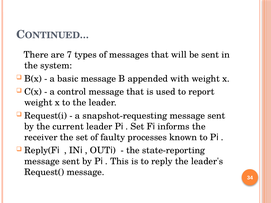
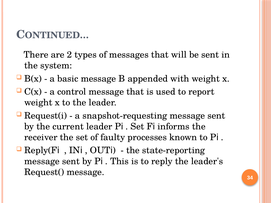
7: 7 -> 2
